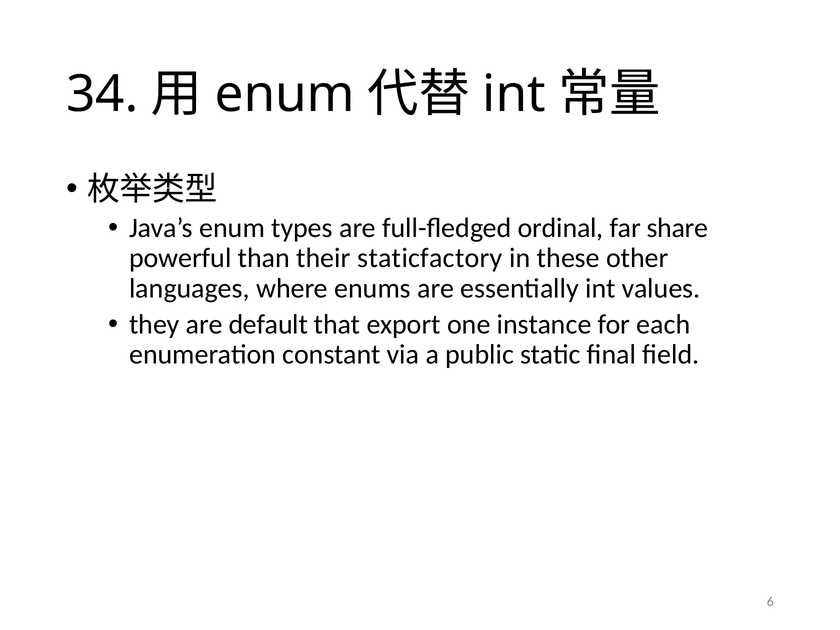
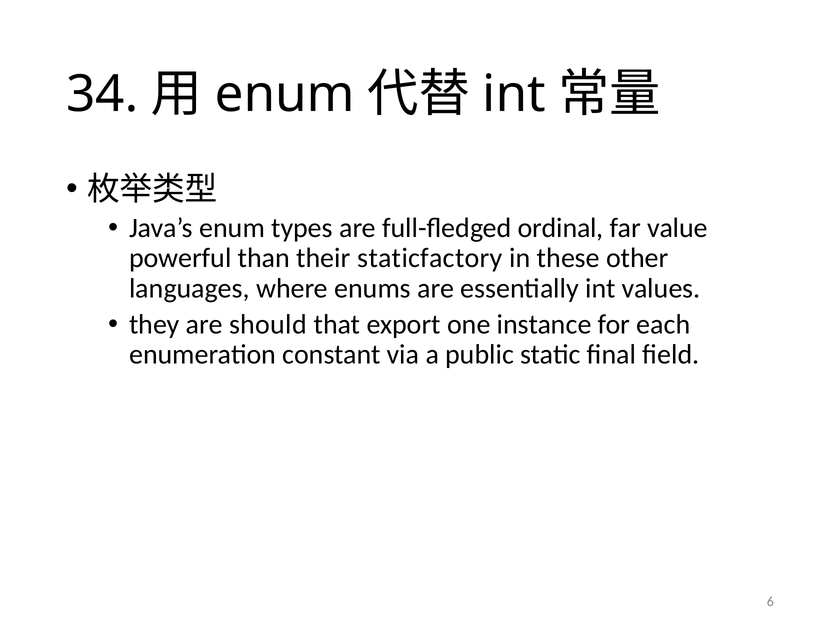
share: share -> value
default: default -> should
